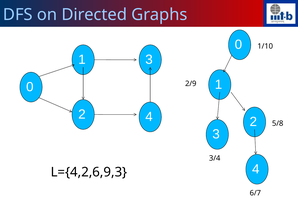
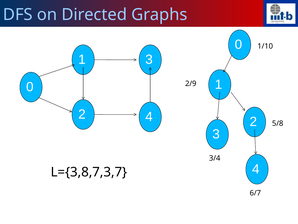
L={4,2,6,9,3: L={4,2,6,9,3 -> L={3,8,7,3,7
